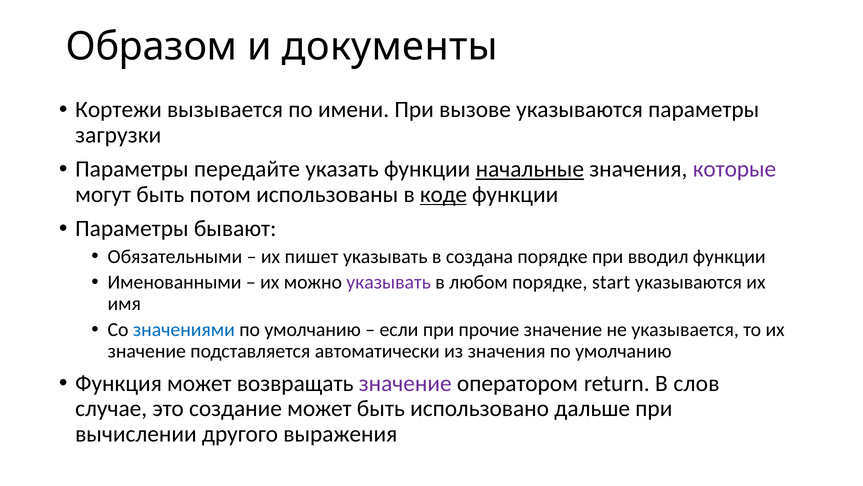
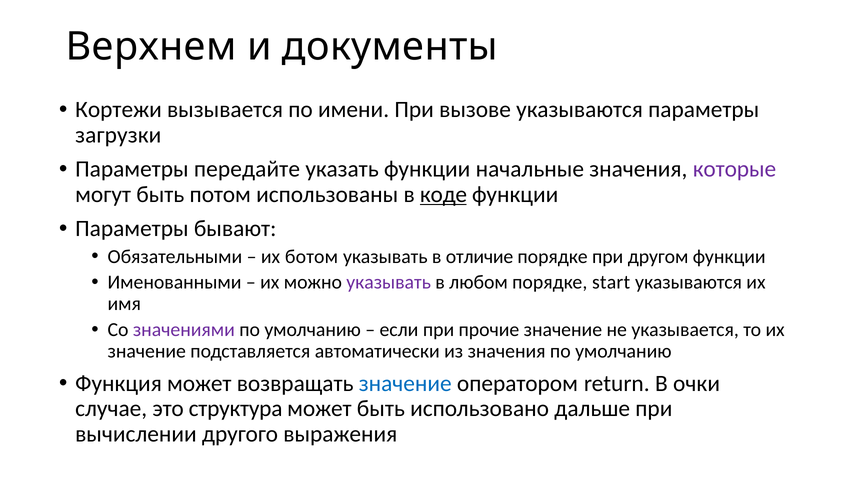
Образом: Образом -> Верхнем
начальные underline: present -> none
пишет: пишет -> ботом
создана: создана -> отличие
вводил: вводил -> другом
значениями colour: blue -> purple
значение at (405, 383) colour: purple -> blue
слов: слов -> очки
создание: создание -> структура
